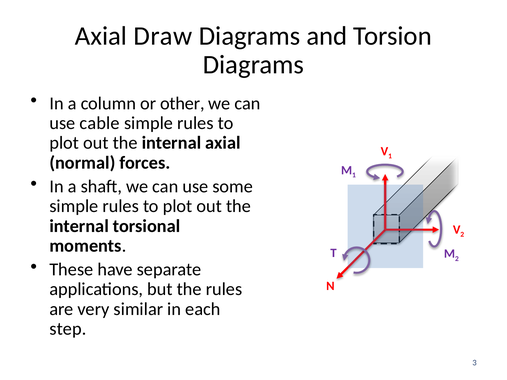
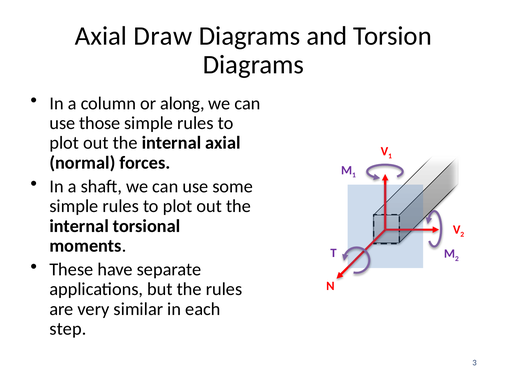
other: other -> along
cable: cable -> those
